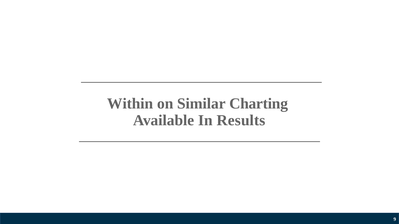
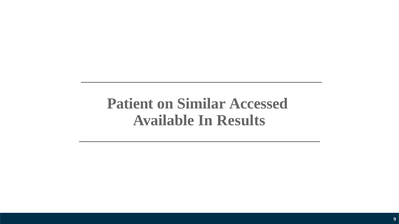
Within: Within -> Patient
Charting: Charting -> Accessed
